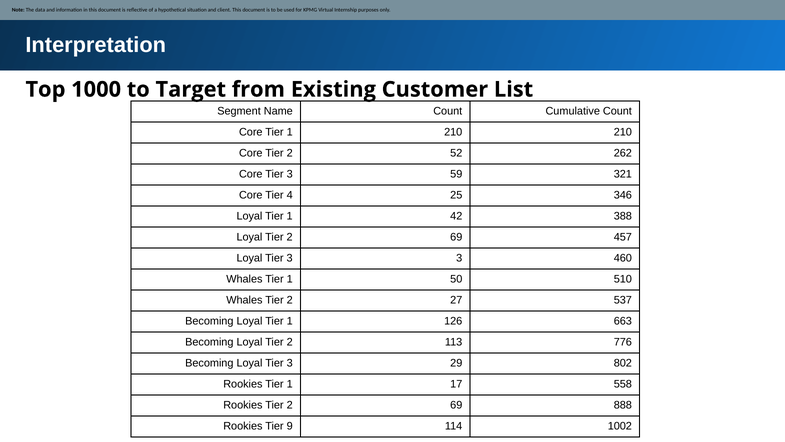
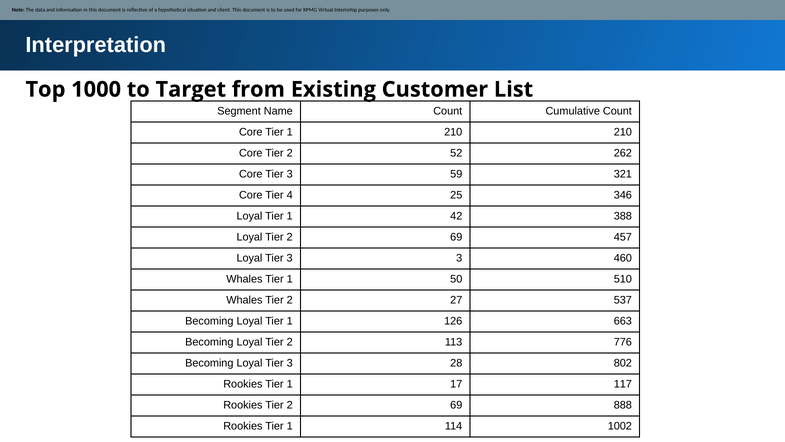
29: 29 -> 28
558: 558 -> 117
9 at (290, 426): 9 -> 1
